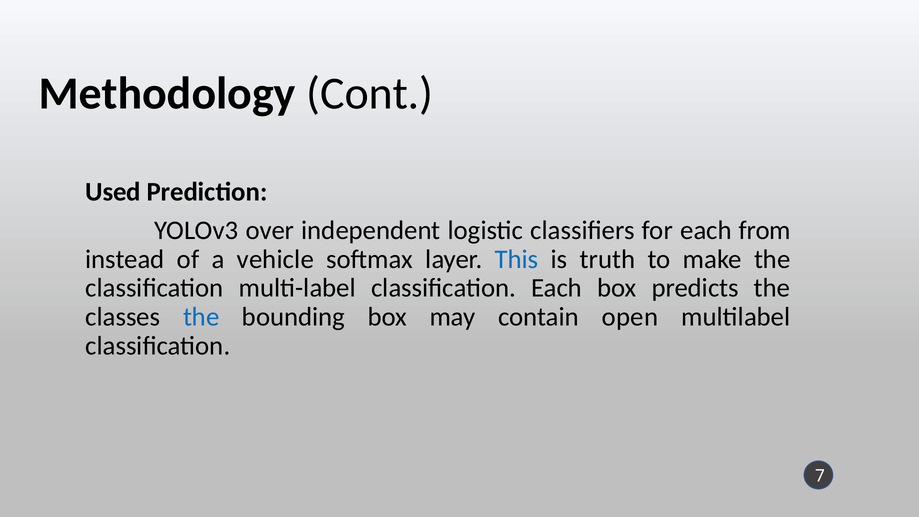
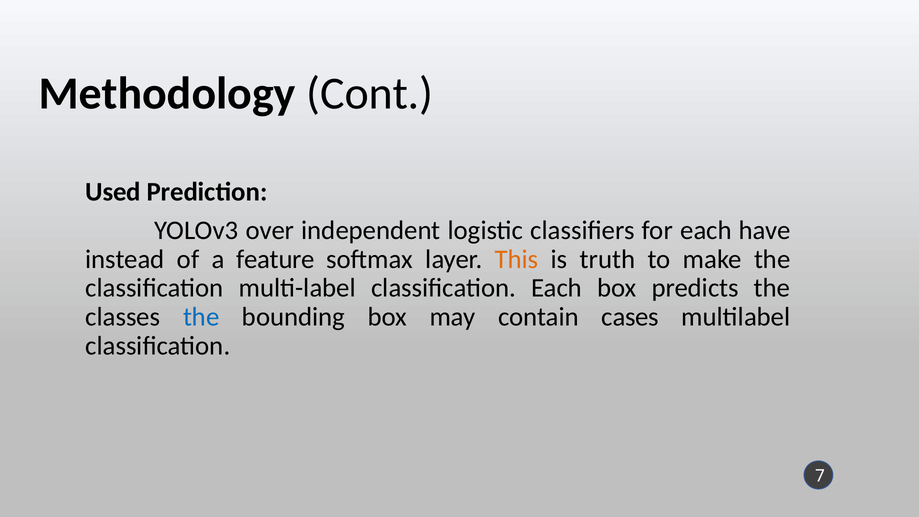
from: from -> have
vehicle: vehicle -> feature
This colour: blue -> orange
open: open -> cases
